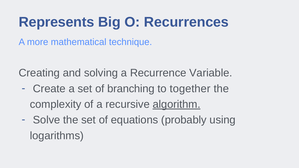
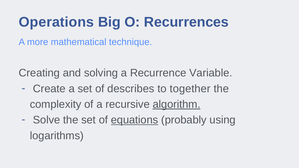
Represents: Represents -> Operations
branching: branching -> describes
equations underline: none -> present
